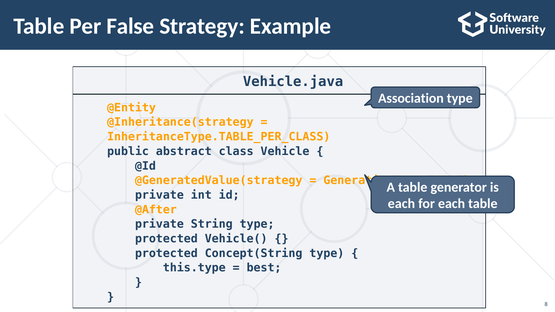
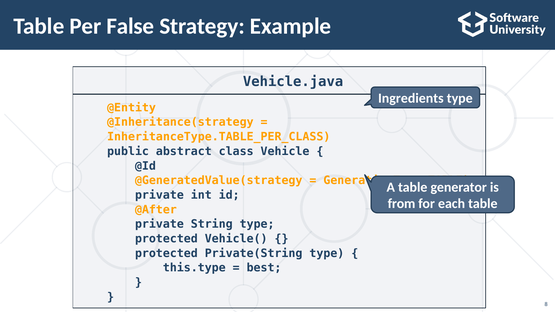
Association: Association -> Ingredients
each at (401, 204): each -> from
Concept(String: Concept(String -> Private(String
